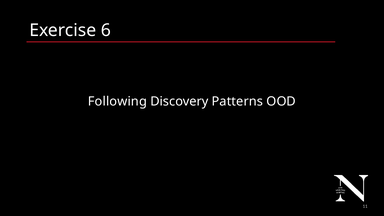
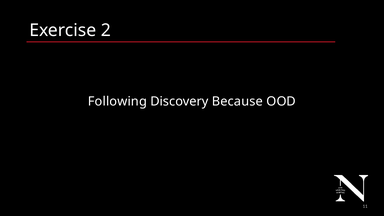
6: 6 -> 2
Patterns: Patterns -> Because
